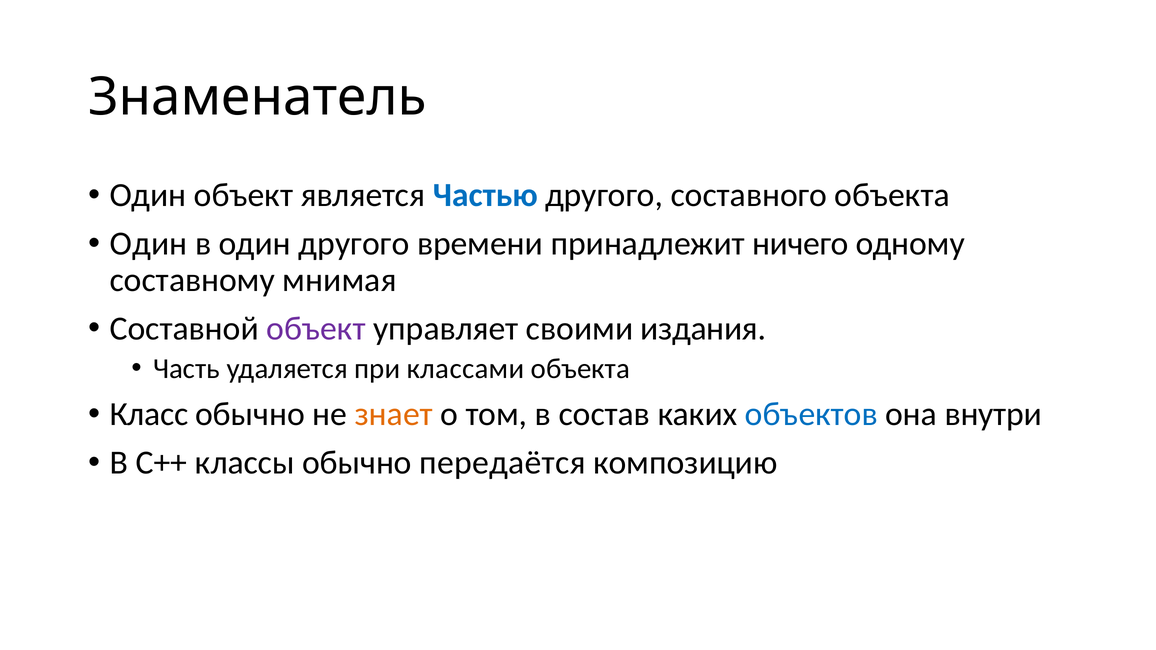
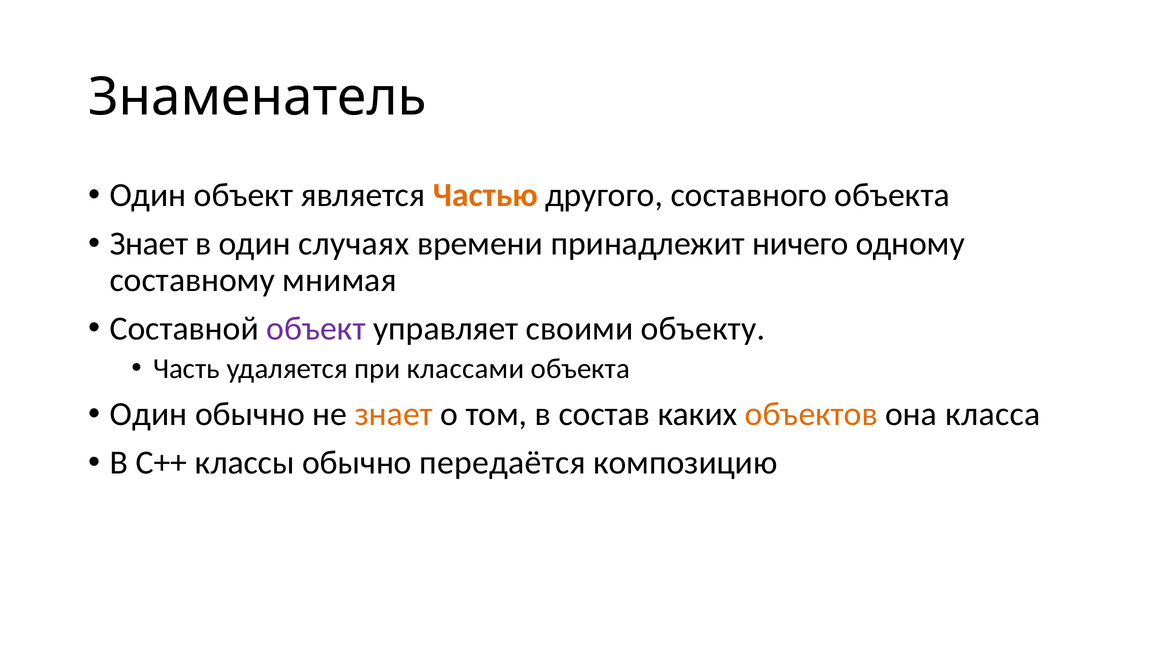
Частью colour: blue -> orange
Один at (149, 244): Один -> Знает
один другого: другого -> случаях
издания: издания -> объекту
Класс at (149, 414): Класс -> Один
объектов colour: blue -> orange
внутри: внутри -> класса
